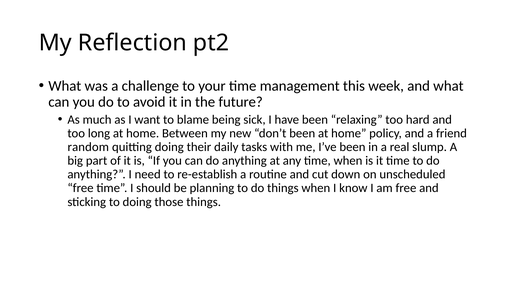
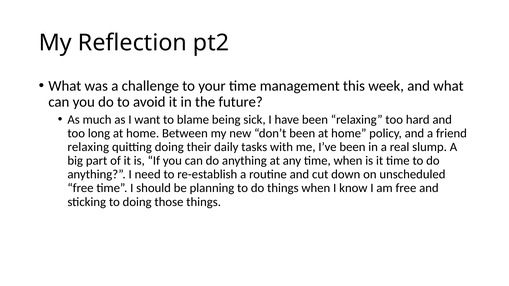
random at (88, 147): random -> relaxing
